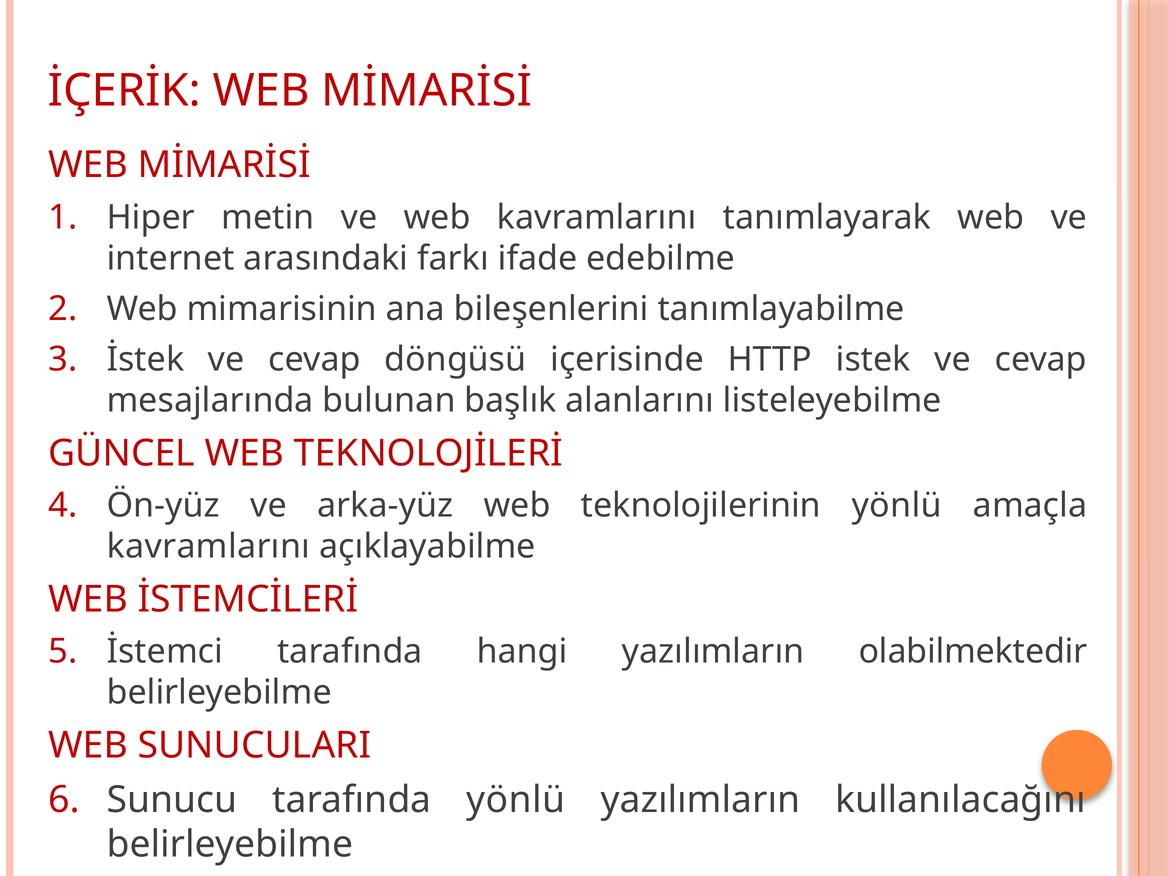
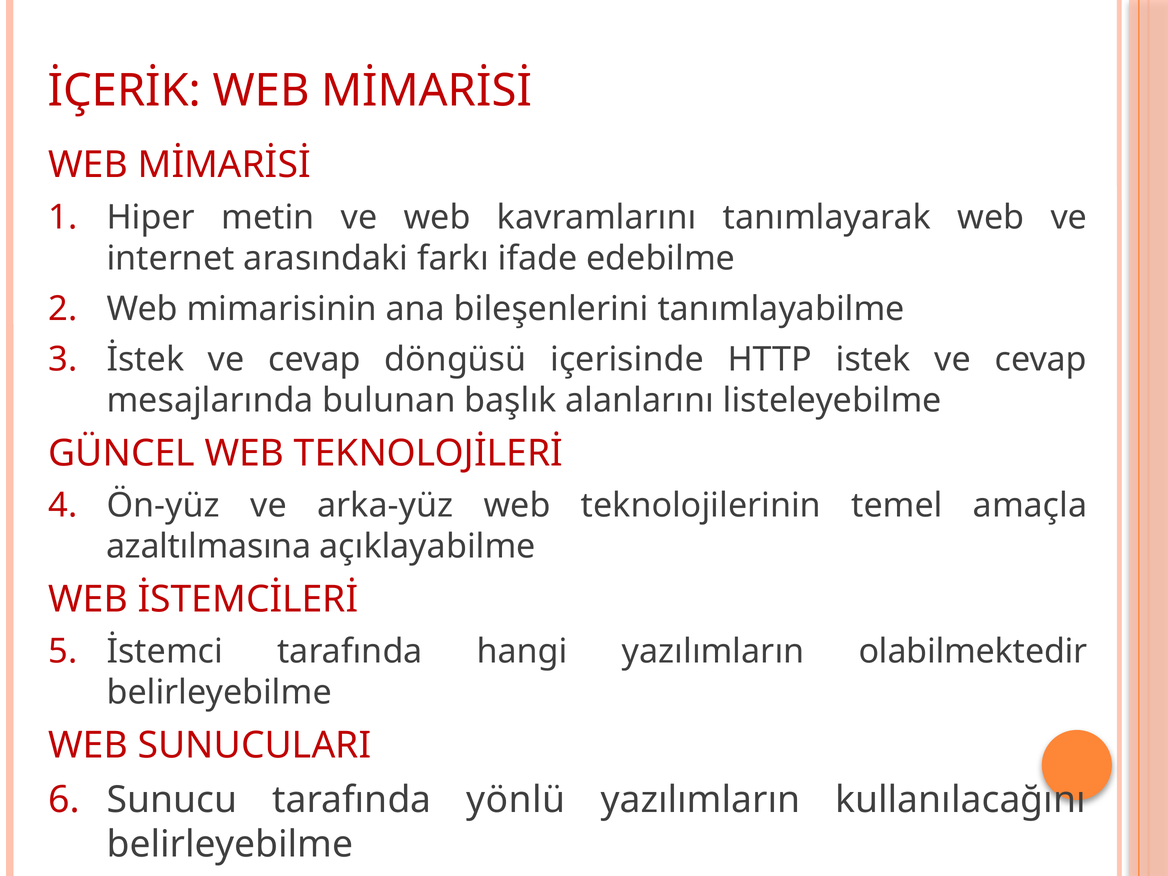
teknolojilerinin yönlü: yönlü -> temel
kavramlarını at (208, 547): kavramlarını -> azaltılmasına
